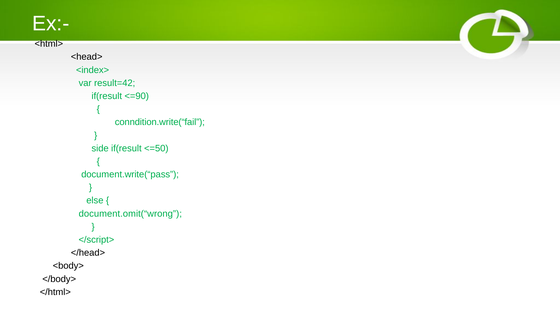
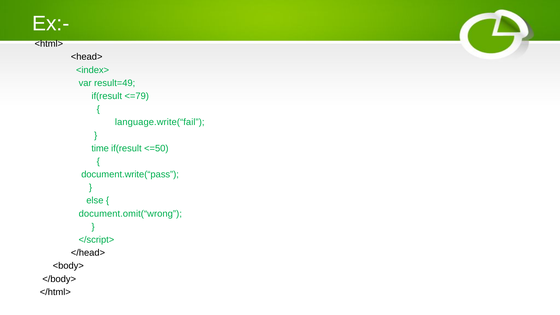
result=42: result=42 -> result=49
<=90: <=90 -> <=79
conndition.write(“fail: conndition.write(“fail -> language.write(“fail
side: side -> time
